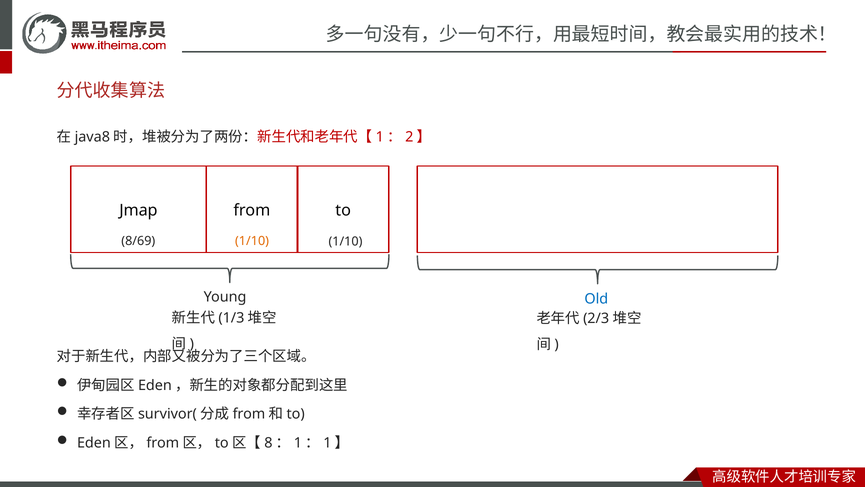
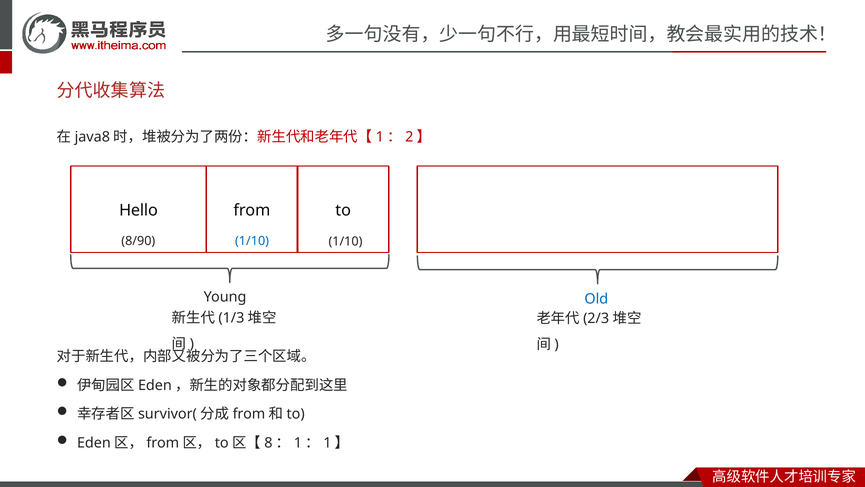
Jmap: Jmap -> Hello
8/69: 8/69 -> 8/90
1/10 at (252, 241) colour: orange -> blue
